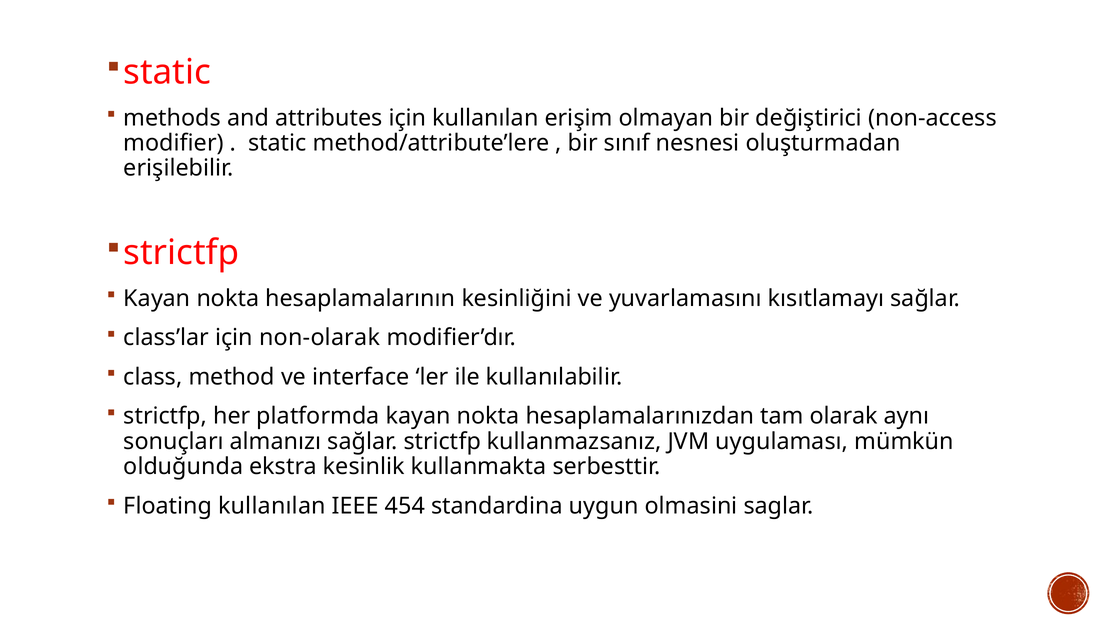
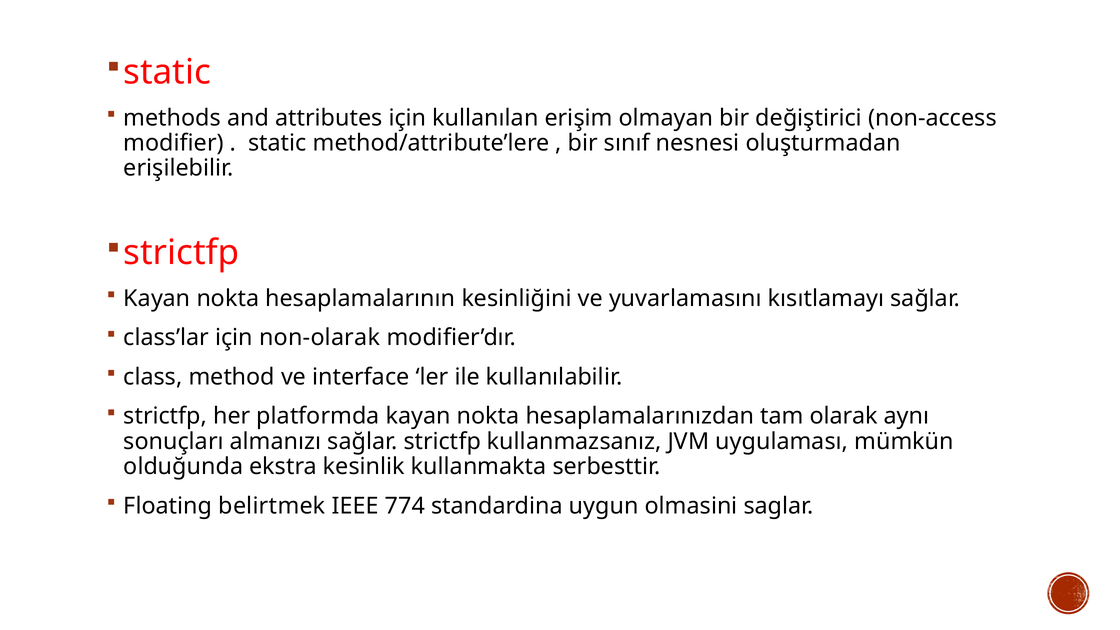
Floating kullanılan: kullanılan -> belirtmek
454: 454 -> 774
